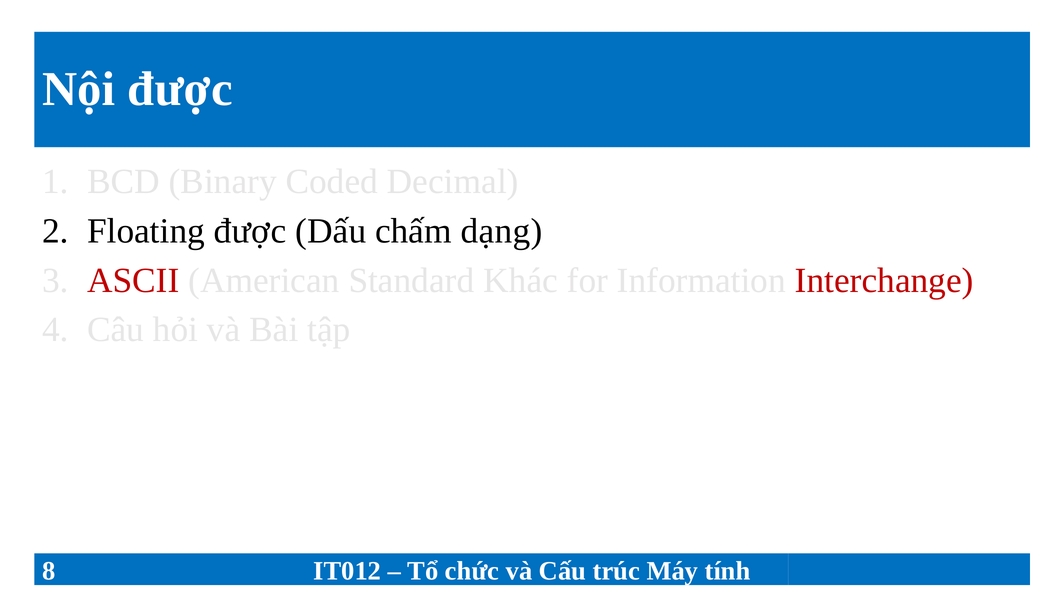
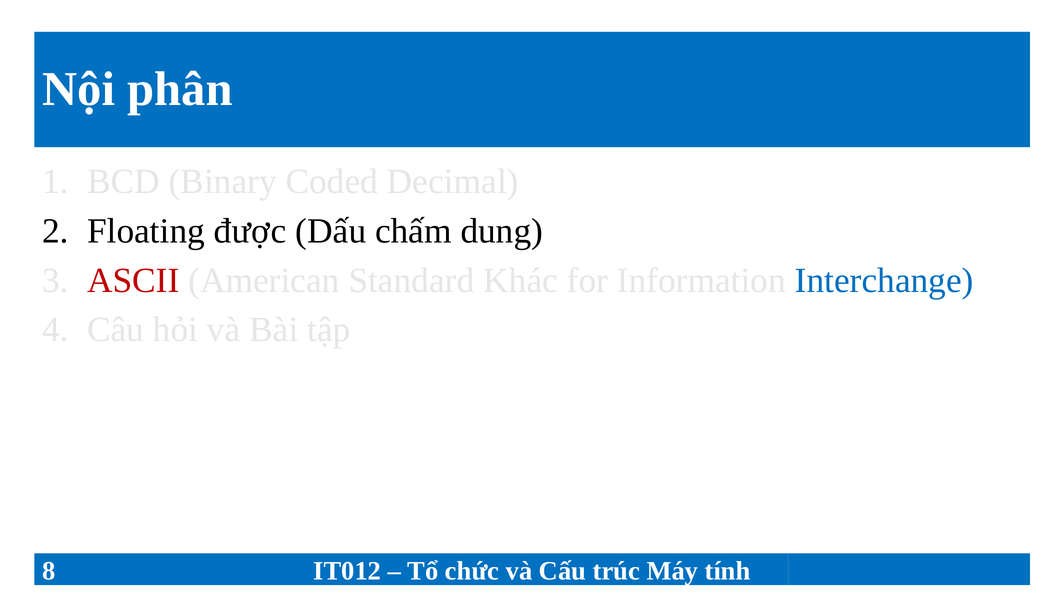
Nội được: được -> phân
dạng: dạng -> dung
Interchange colour: red -> blue
